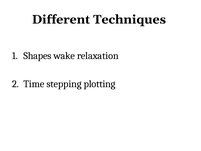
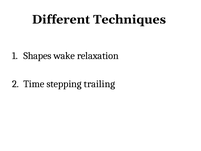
plotting: plotting -> trailing
